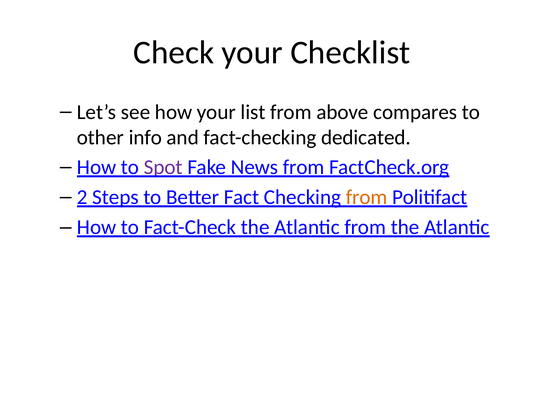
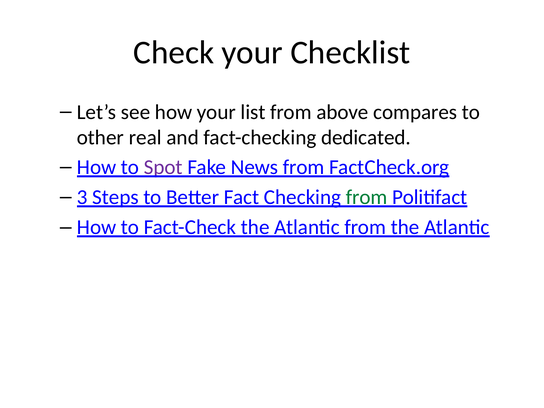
info: info -> real
2: 2 -> 3
from at (367, 197) colour: orange -> green
